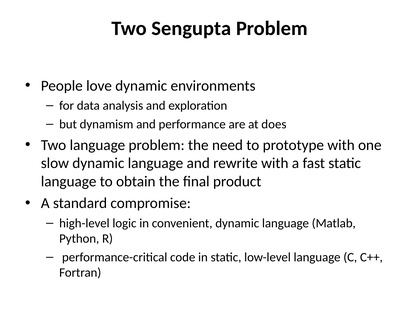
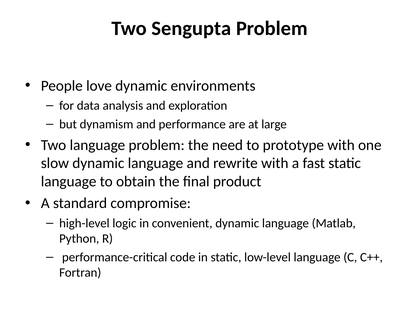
does: does -> large
